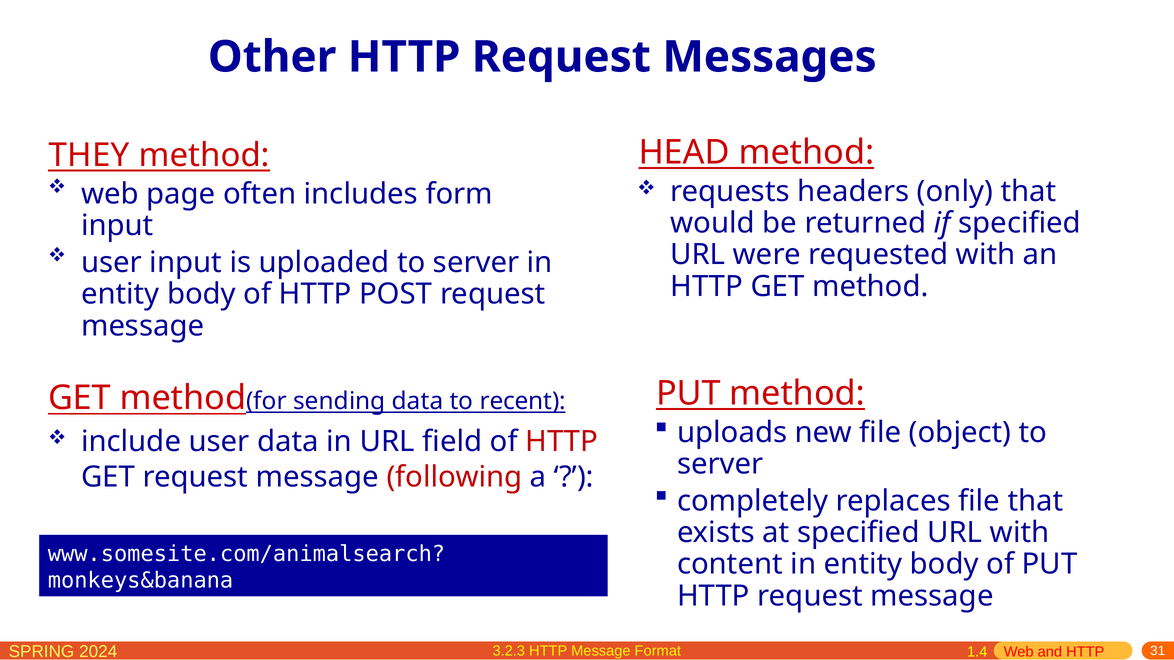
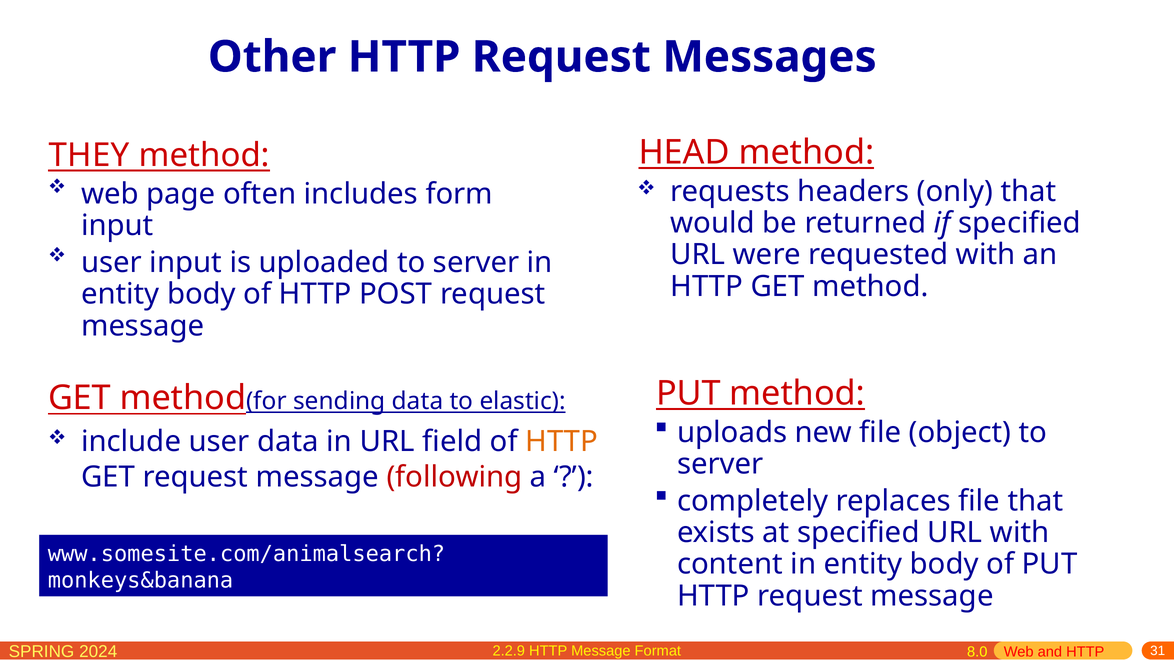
recent: recent -> elastic
HTTP at (562, 442) colour: red -> orange
3.2.3: 3.2.3 -> 2.2.9
1.4: 1.4 -> 8.0
